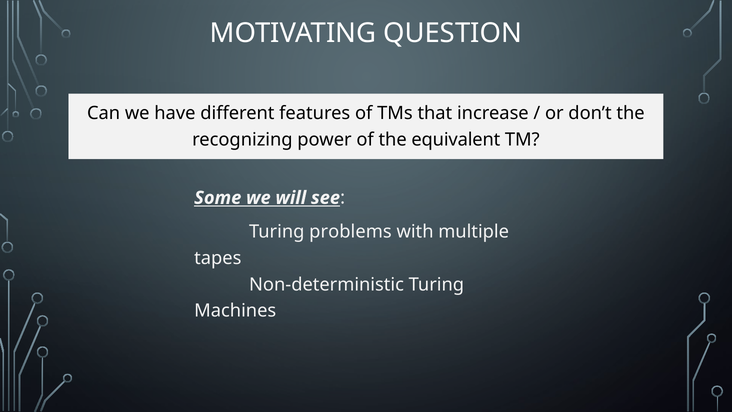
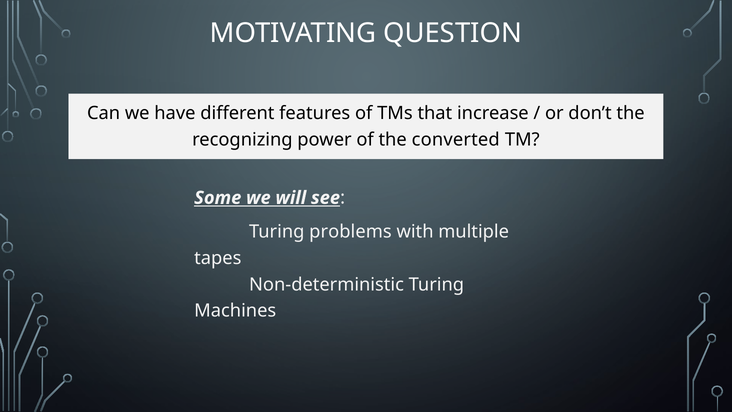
equivalent: equivalent -> converted
